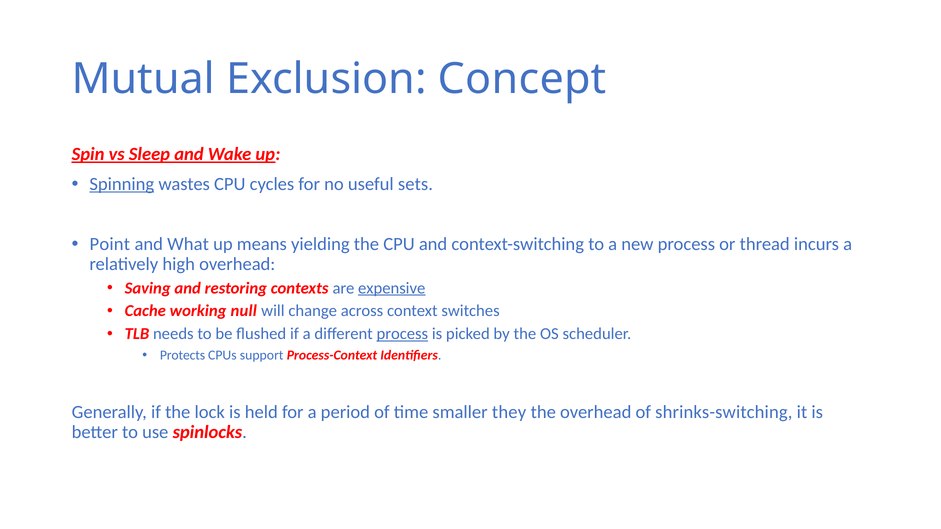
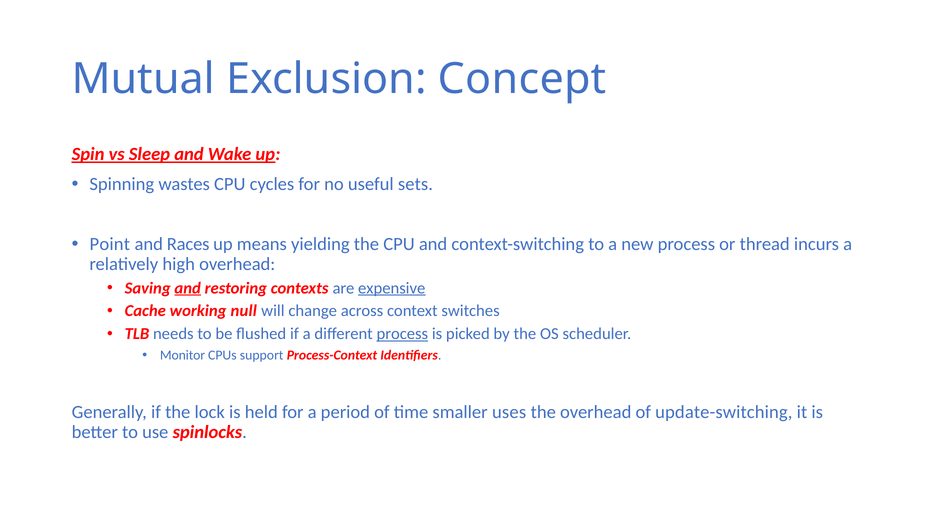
Spinning underline: present -> none
What: What -> Races
and at (188, 288) underline: none -> present
Protects: Protects -> Monitor
they: they -> uses
shrinks-switching: shrinks-switching -> update-switching
